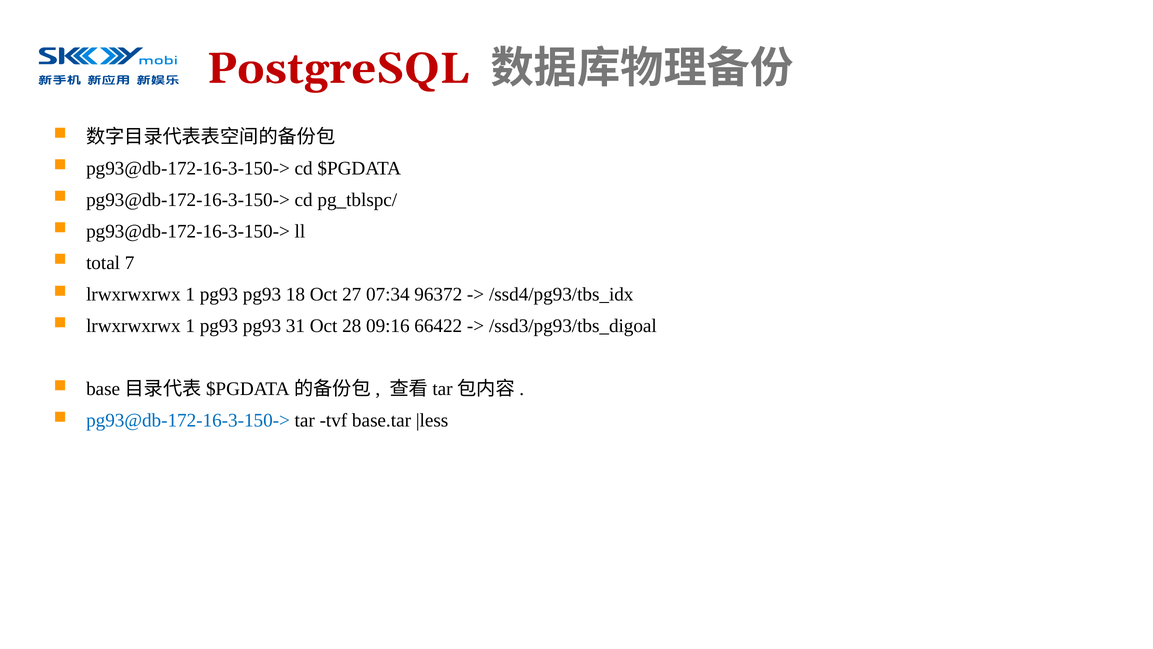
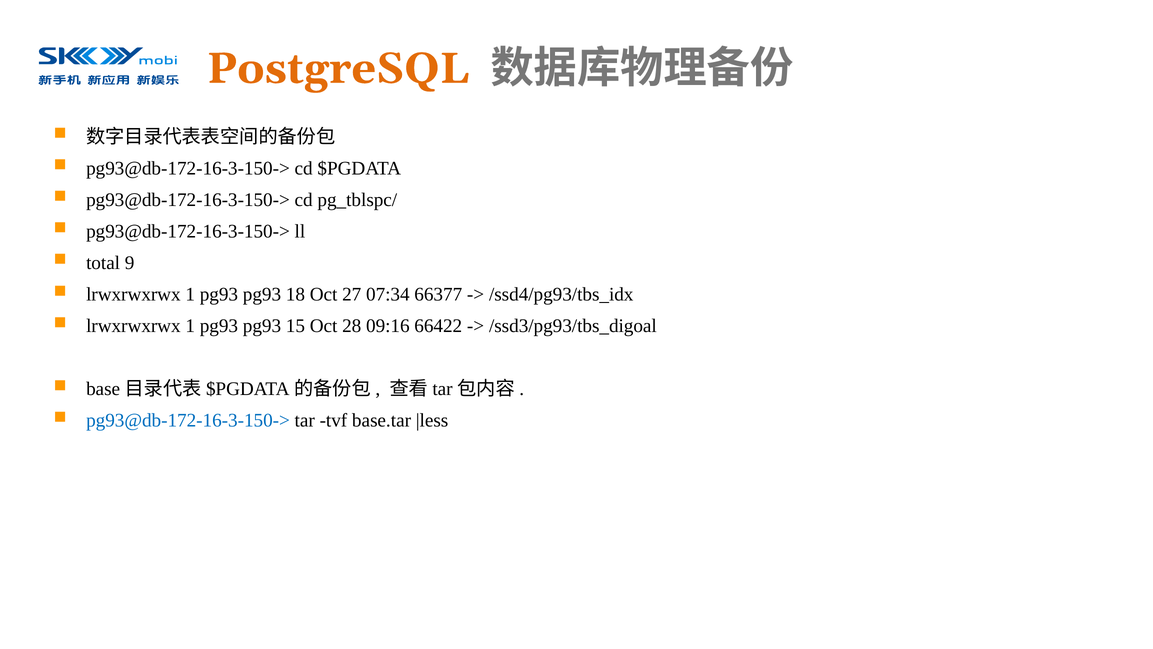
PostgreSQL colour: red -> orange
7: 7 -> 9
96372: 96372 -> 66377
31: 31 -> 15
